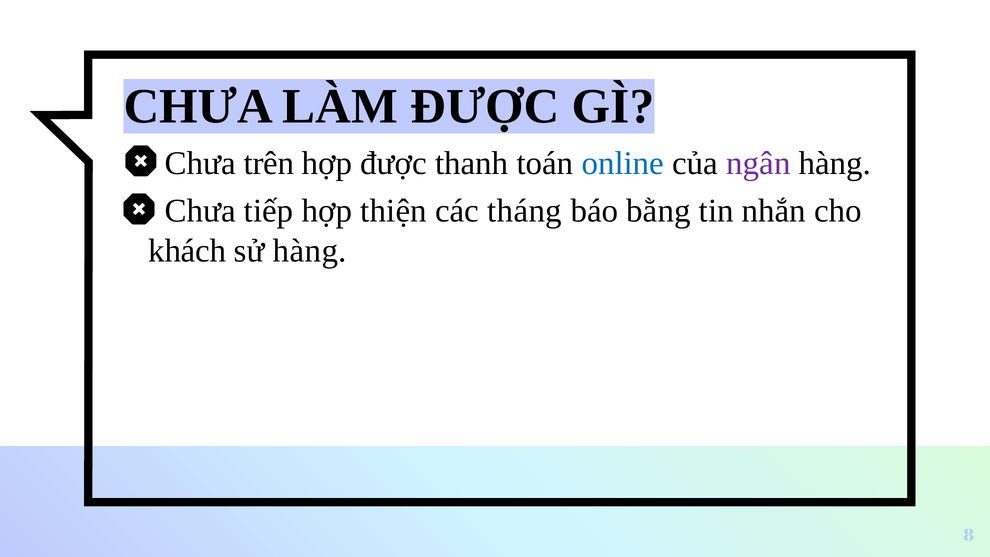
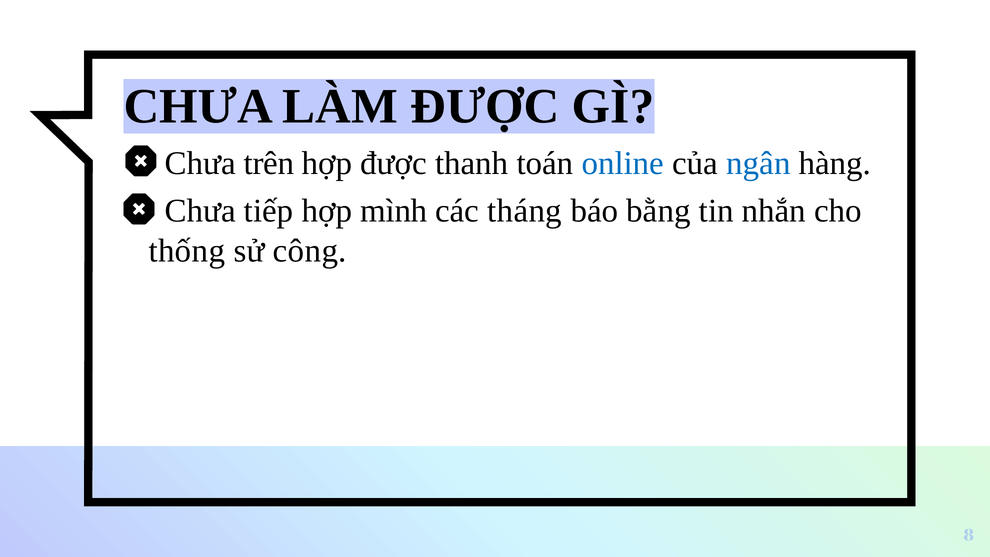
ngân colour: purple -> blue
thiện: thiện -> mình
khách: khách -> thống
sử hàng: hàng -> công
